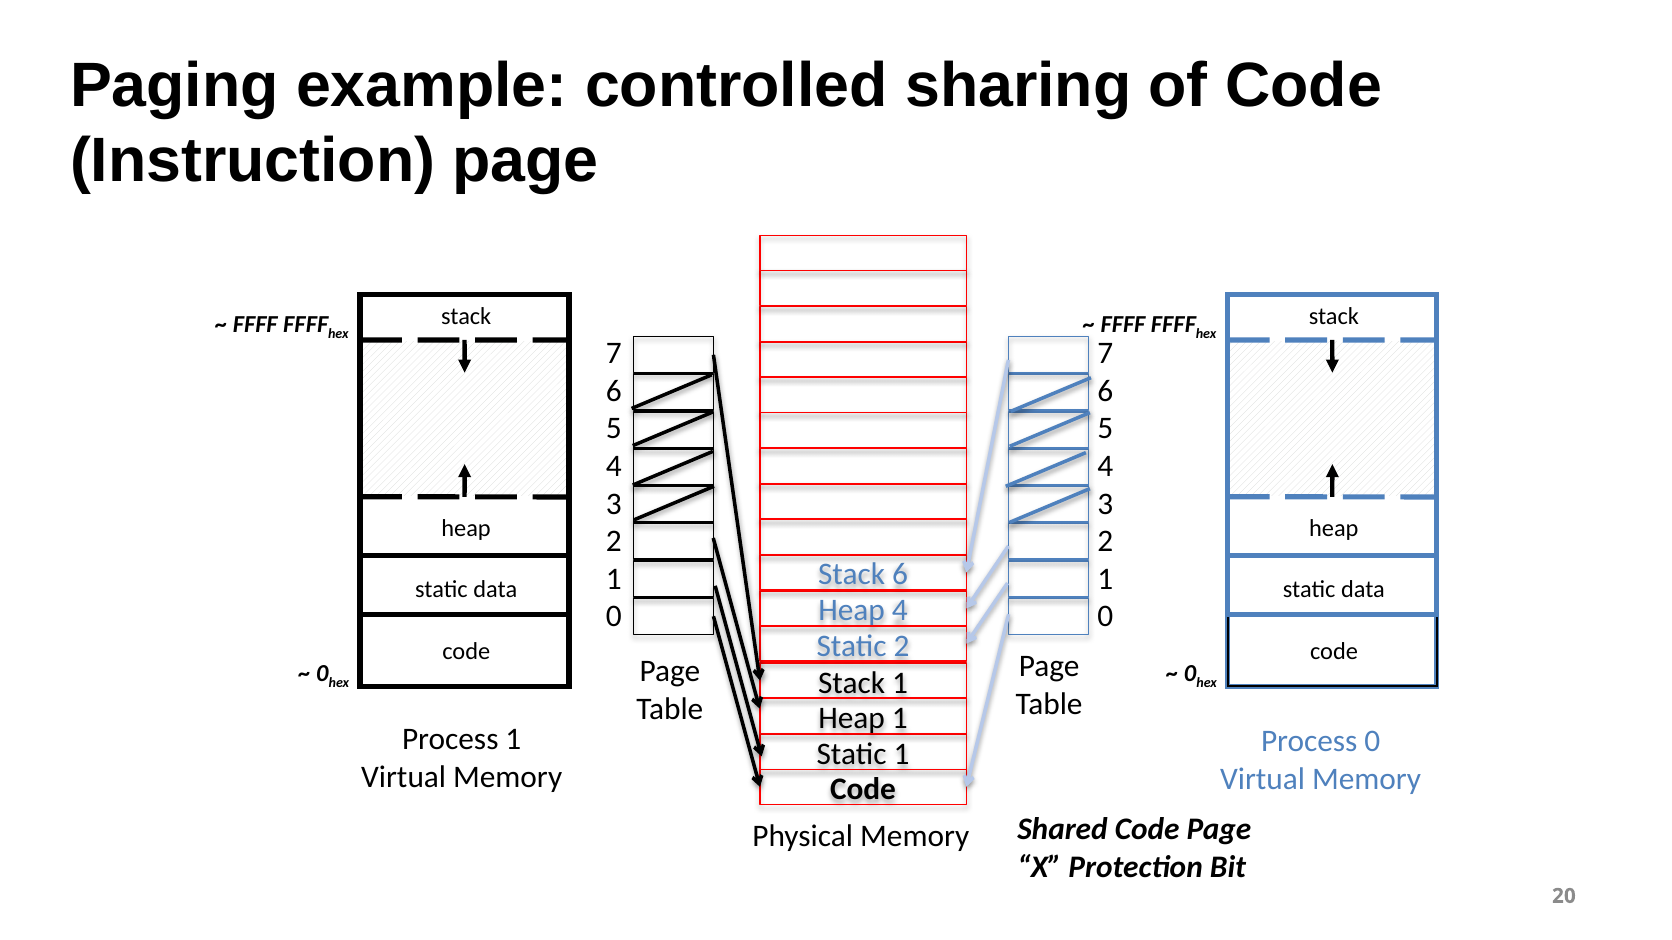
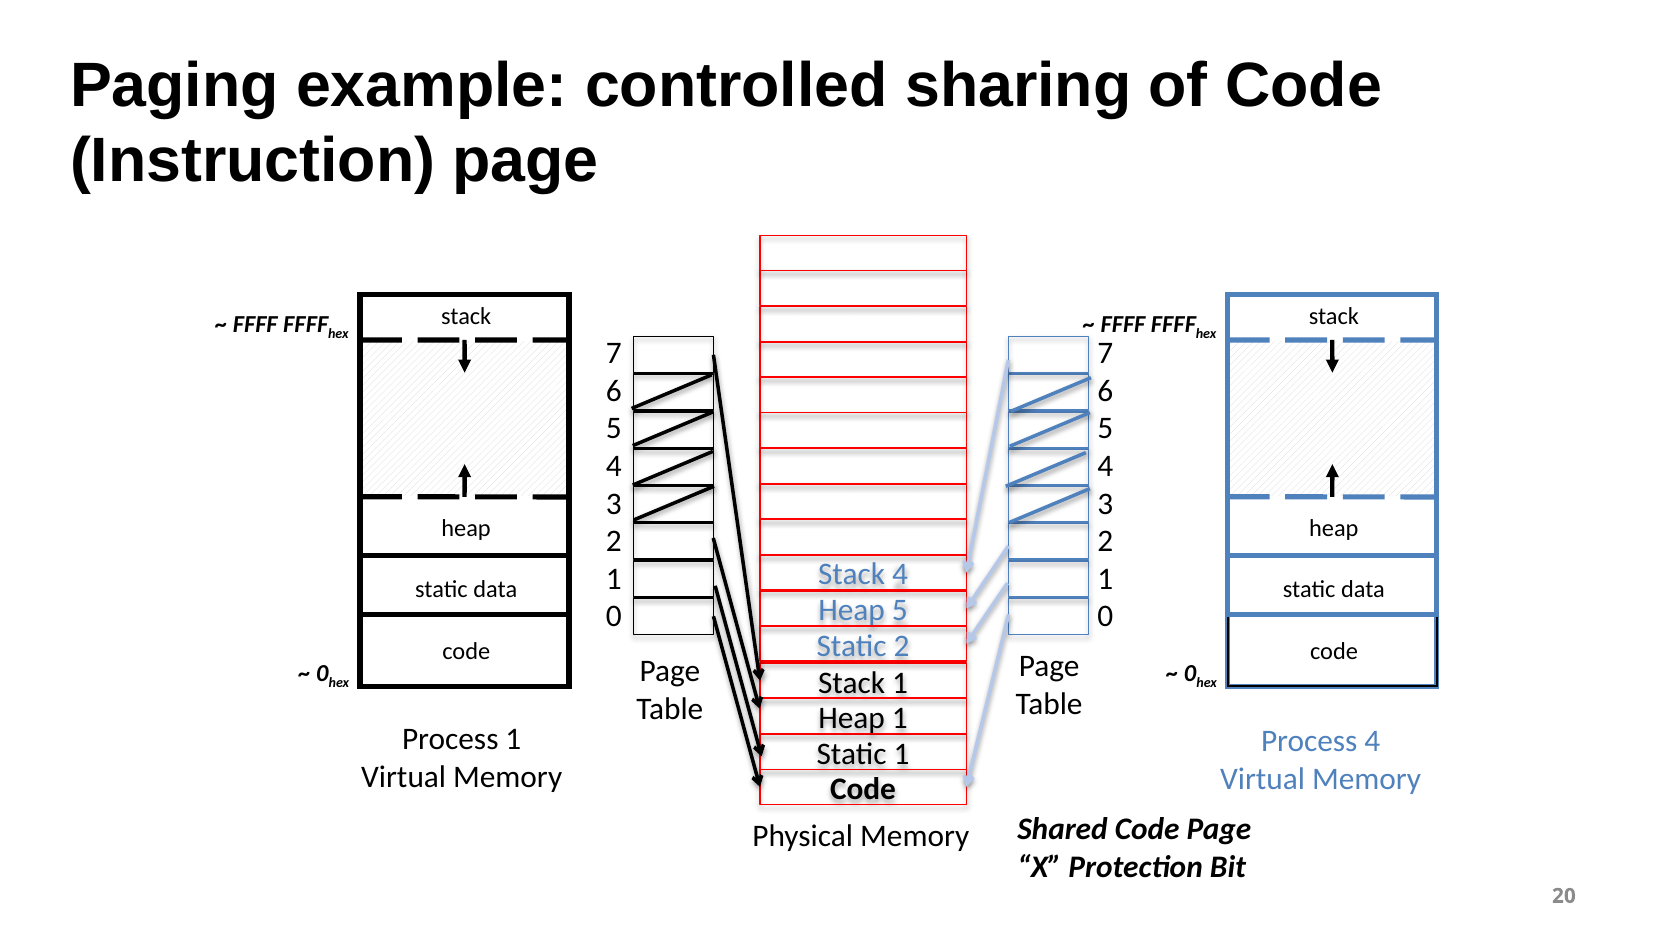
Stack 6: 6 -> 4
Heap 4: 4 -> 5
Process 0: 0 -> 4
